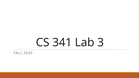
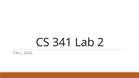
3: 3 -> 2
